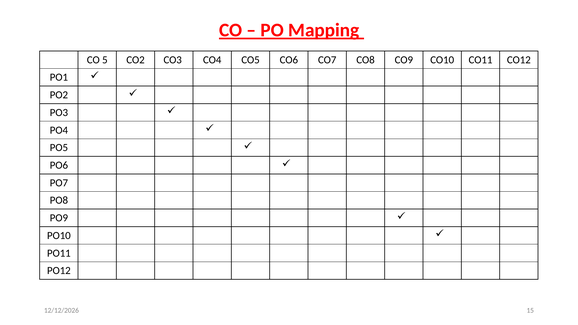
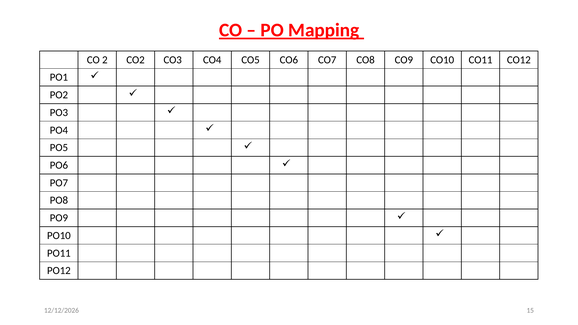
5: 5 -> 2
